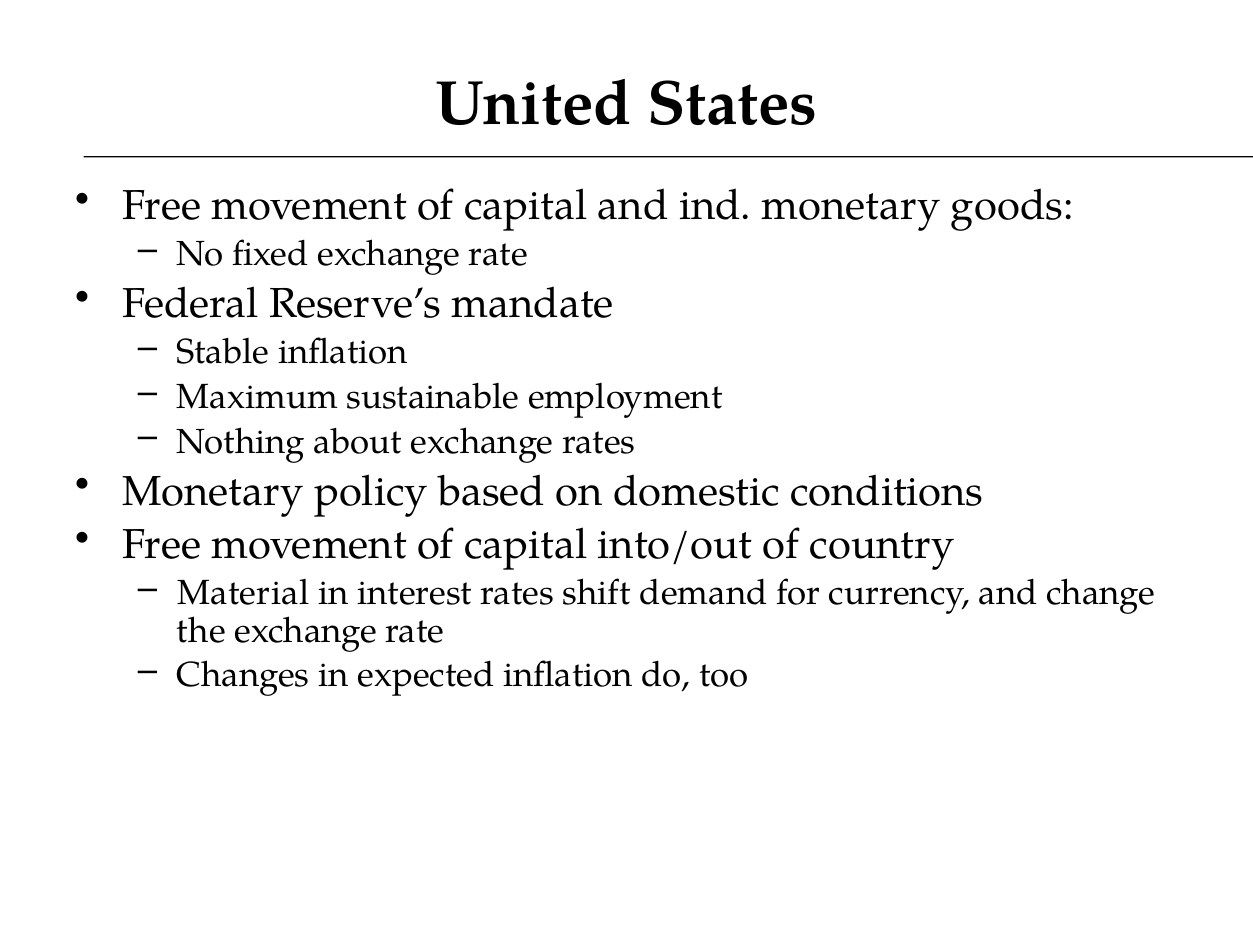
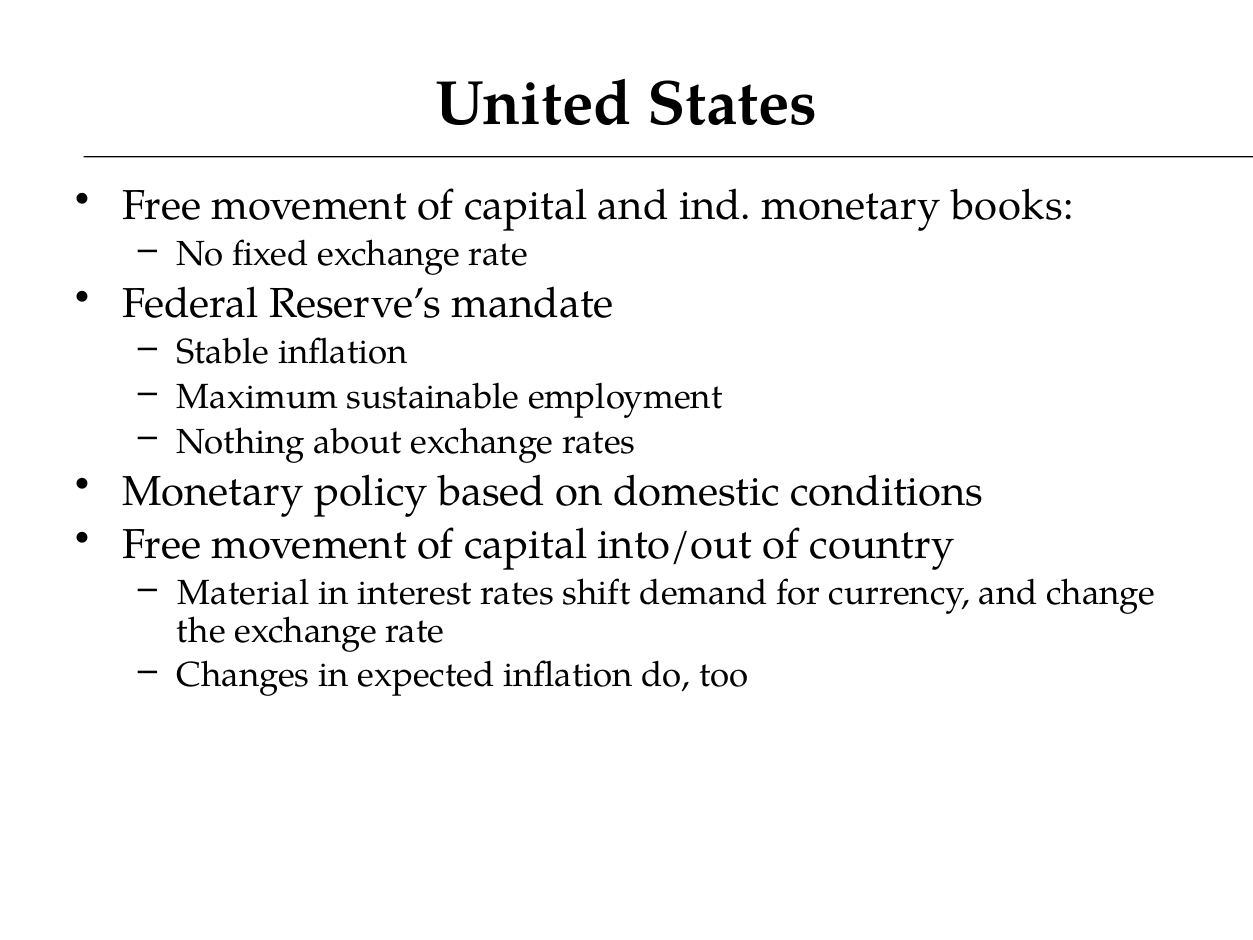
goods: goods -> books
